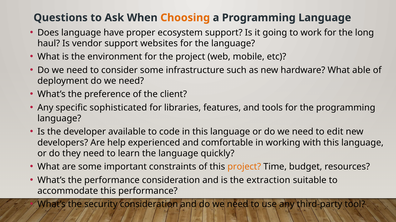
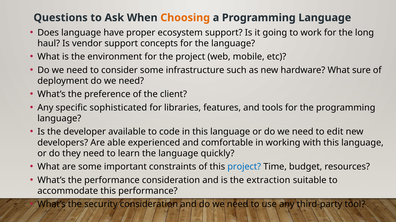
websites: websites -> concepts
able: able -> sure
help: help -> able
project at (244, 167) colour: orange -> blue
